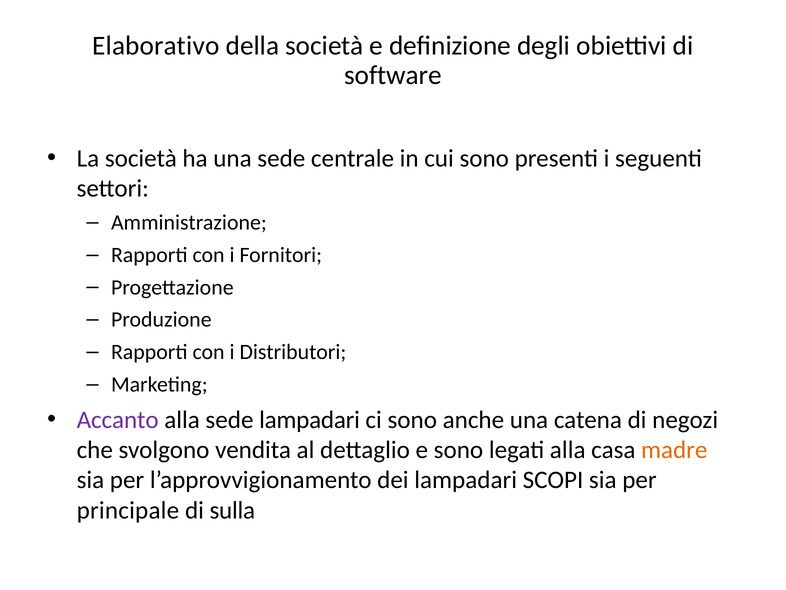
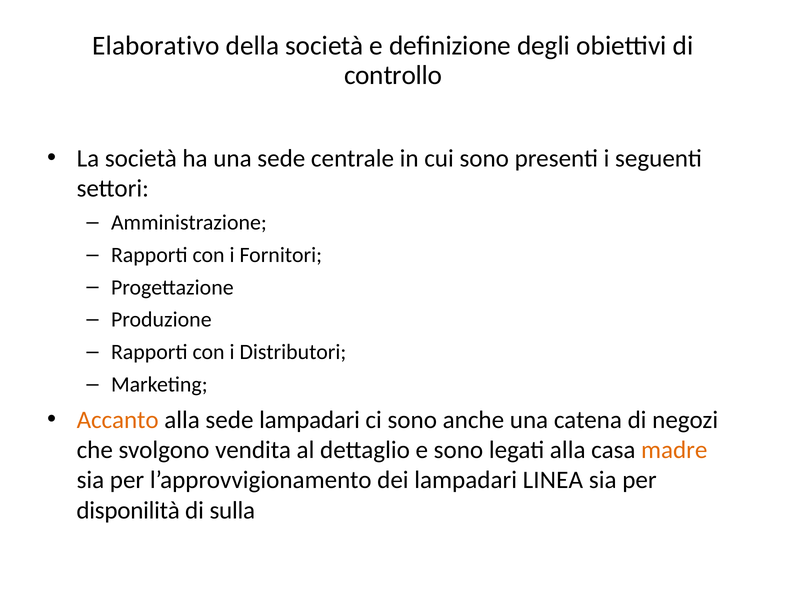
software: software -> controllo
Accanto colour: purple -> orange
SCOPI: SCOPI -> LINEA
principale: principale -> disponilità
